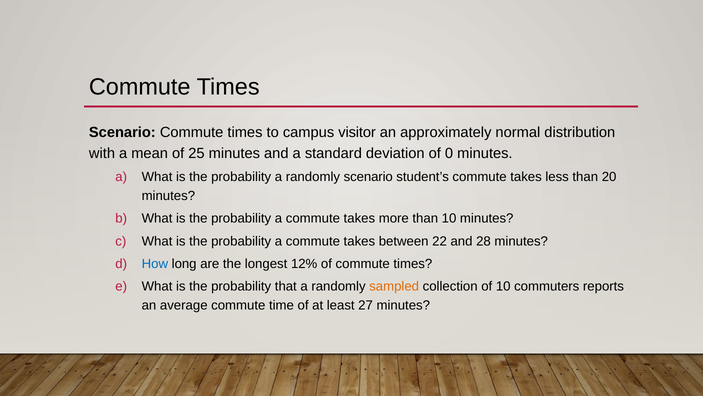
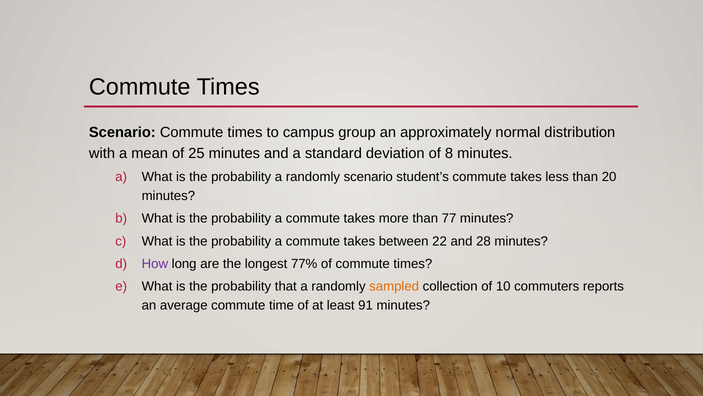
visitor: visitor -> group
0: 0 -> 8
than 10: 10 -> 77
How colour: blue -> purple
12%: 12% -> 77%
27: 27 -> 91
